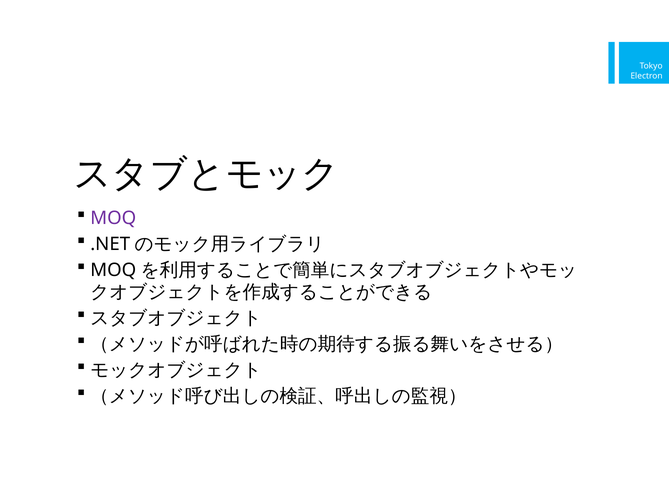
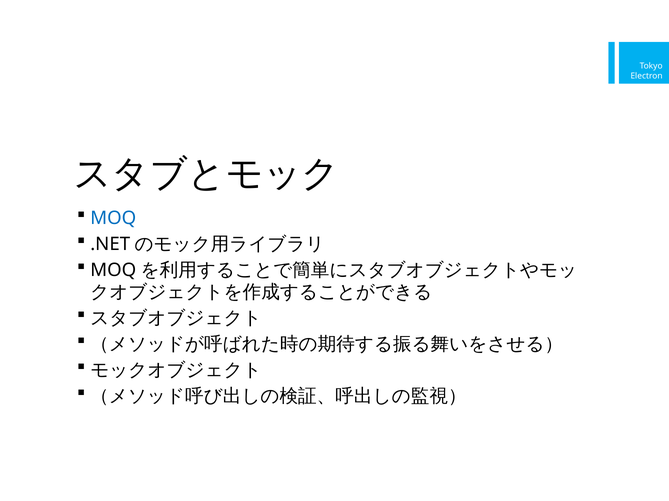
MOQ colour: purple -> blue
